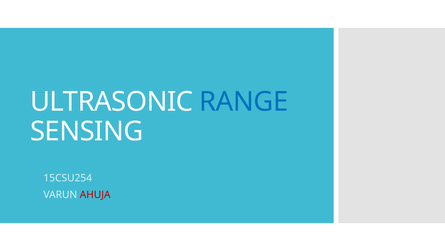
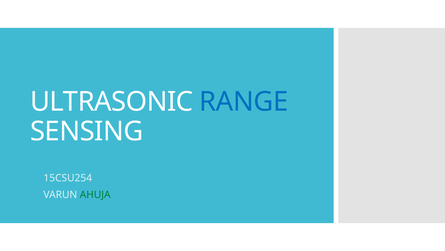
AHUJA colour: red -> green
